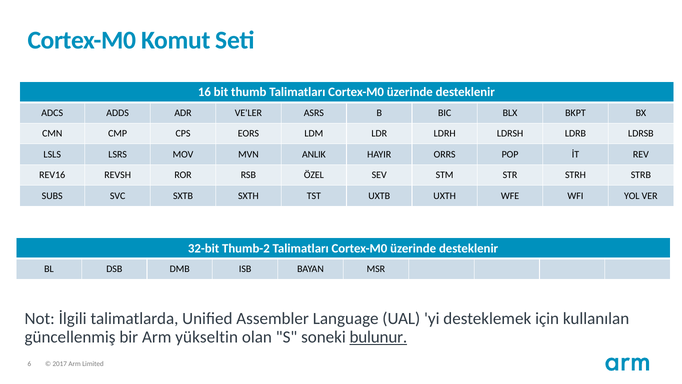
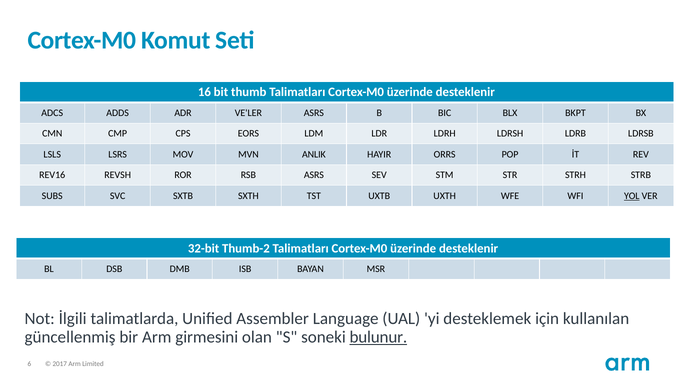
RSB ÖZEL: ÖZEL -> ASRS
YOL underline: none -> present
yükseltin: yükseltin -> girmesini
